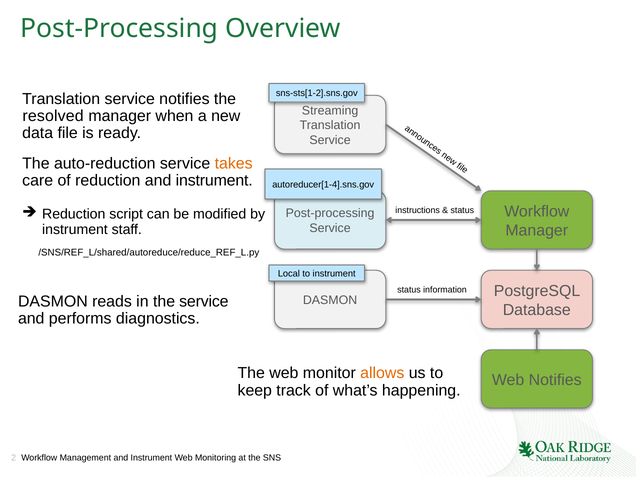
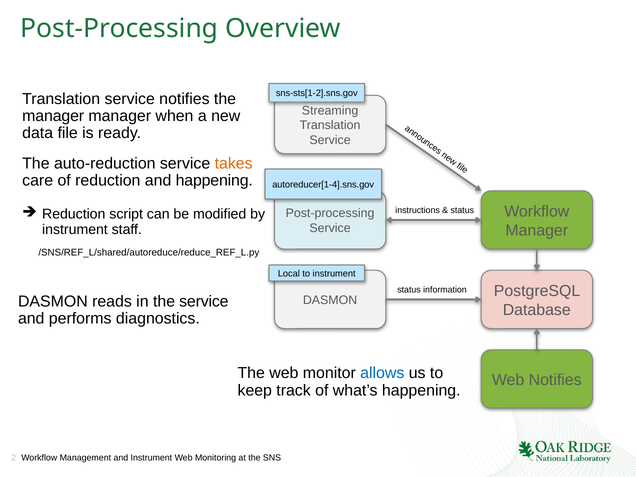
resolved at (53, 116): resolved -> manager
reduction and instrument: instrument -> happening
allows colour: orange -> blue
